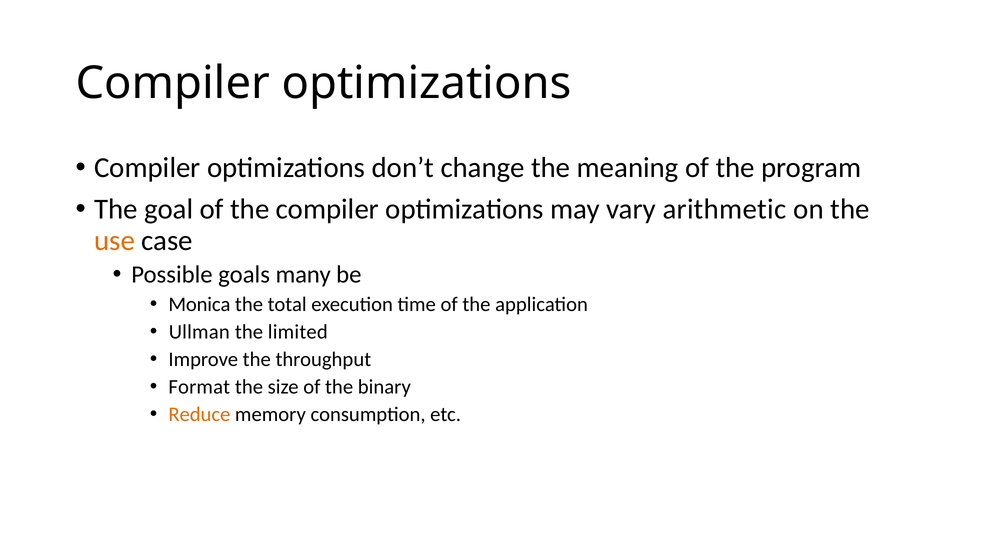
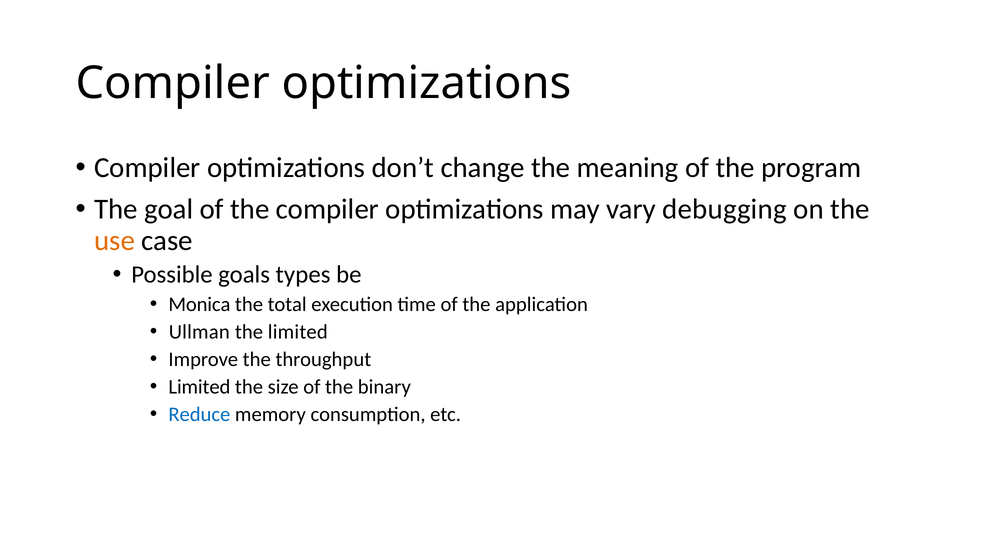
arithmetic: arithmetic -> debugging
many: many -> types
Format at (199, 387): Format -> Limited
Reduce colour: orange -> blue
